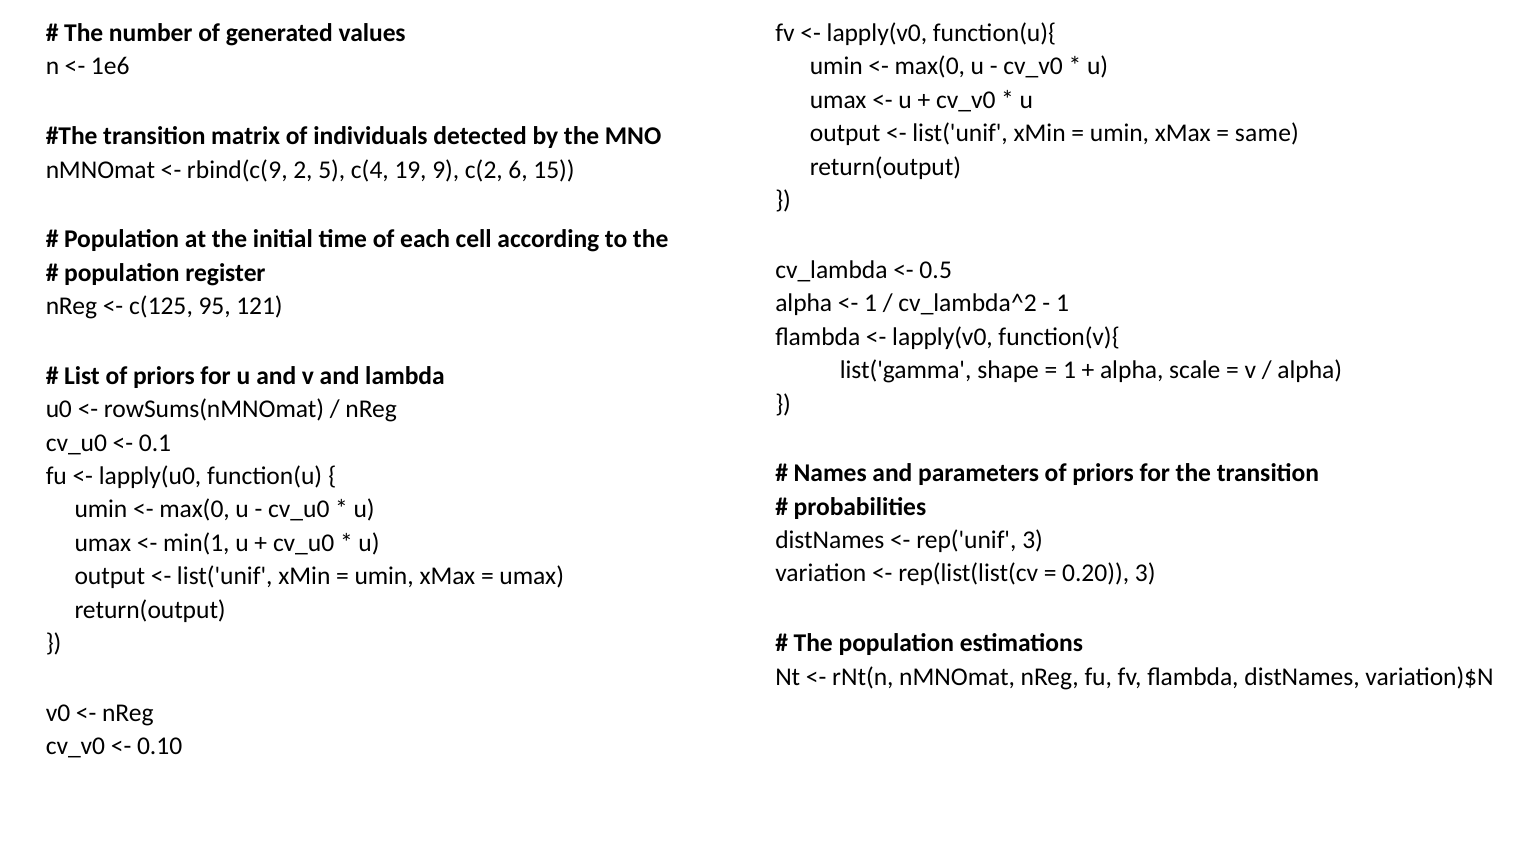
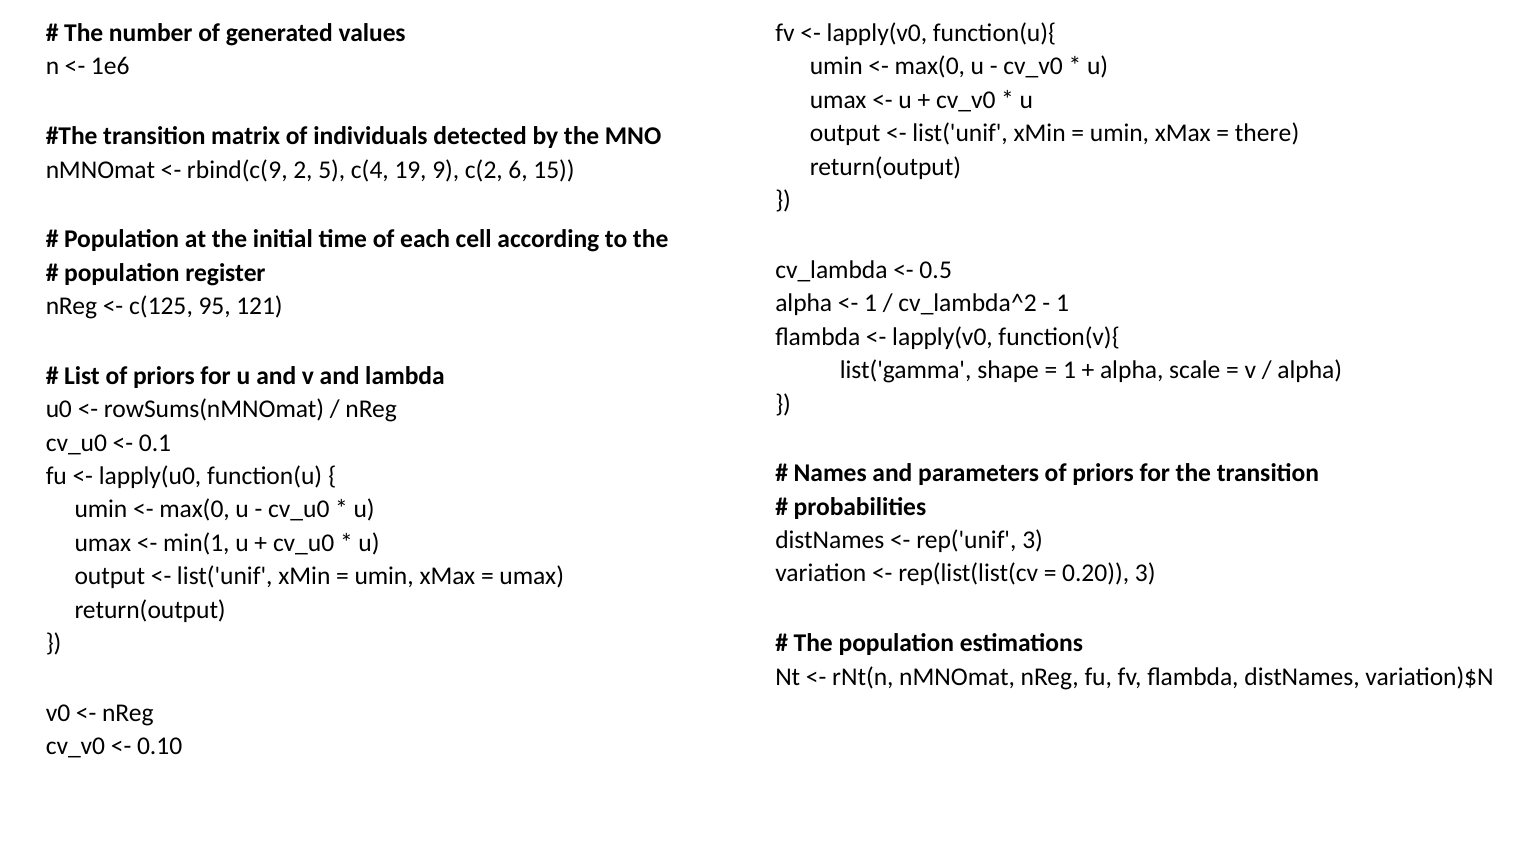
same: same -> there
